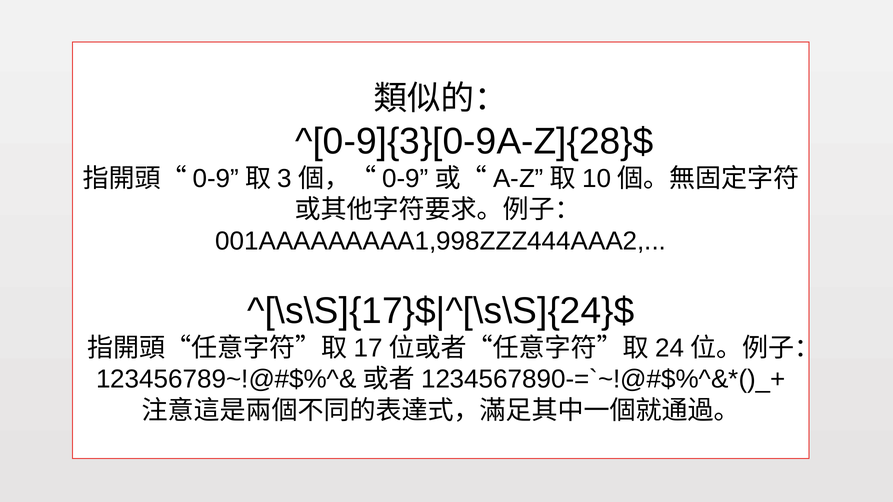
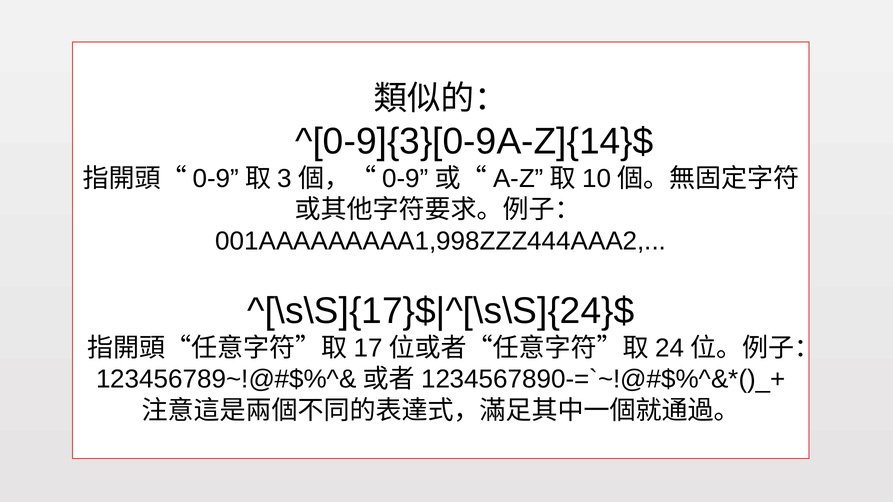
^[0-9]{3}[0-9A-Z]{28}$: ^[0-9]{3}[0-9A-Z]{28}$ -> ^[0-9]{3}[0-9A-Z]{14}$
